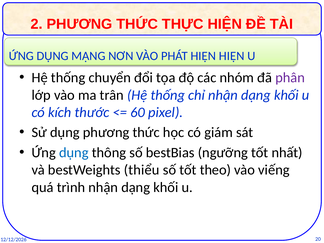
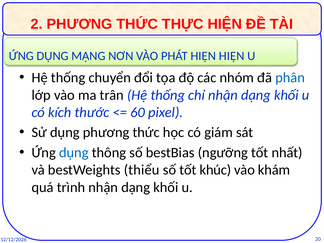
phân colour: purple -> blue
theo: theo -> khúc
viếng: viếng -> khám
